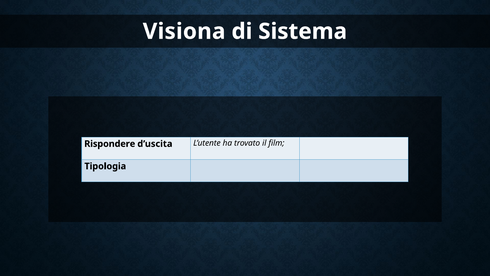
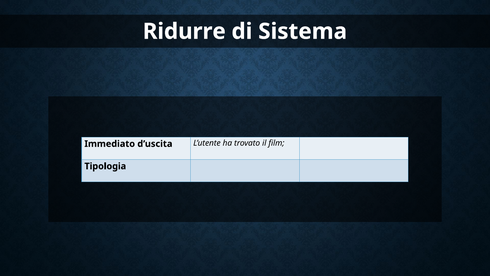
Visiona: Visiona -> Ridurre
Rispondere: Rispondere -> Immediato
